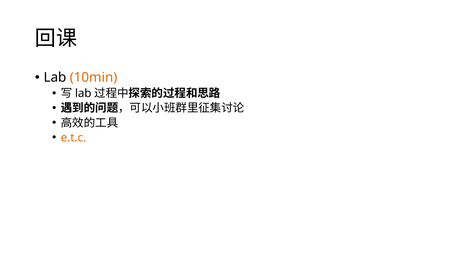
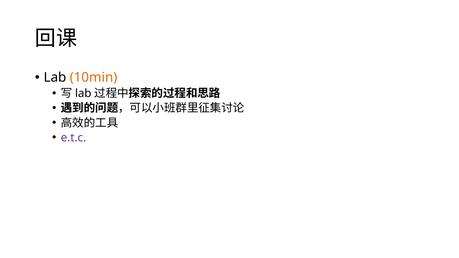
e.t.c colour: orange -> purple
